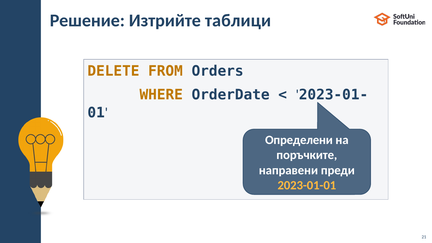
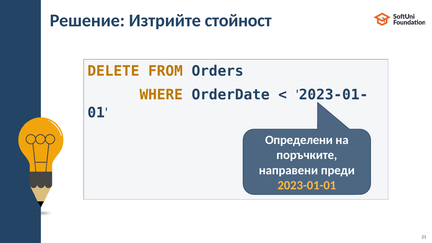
таблици: таблици -> стойност
